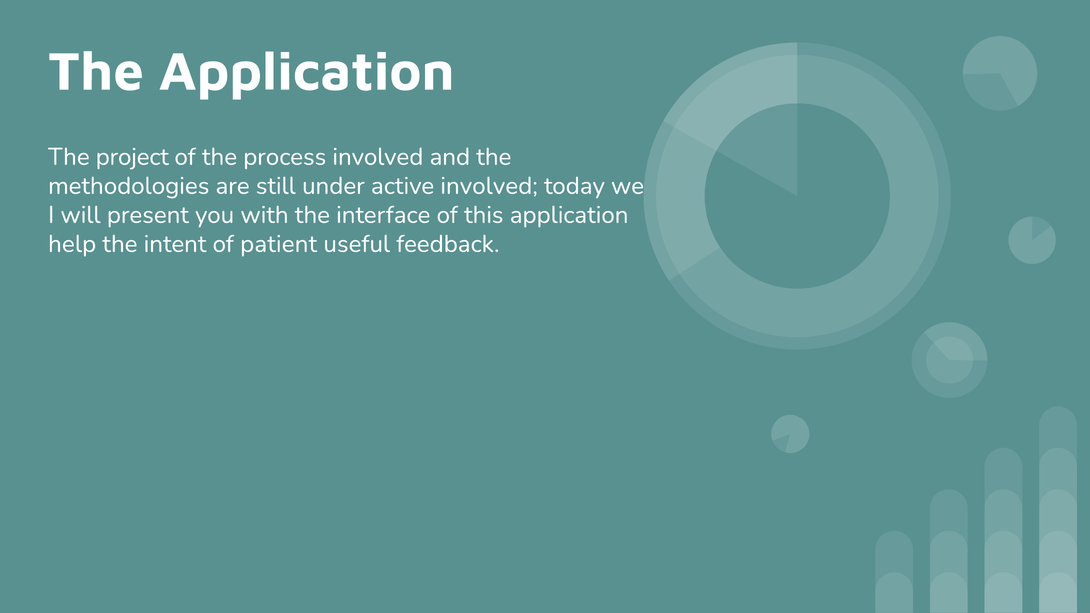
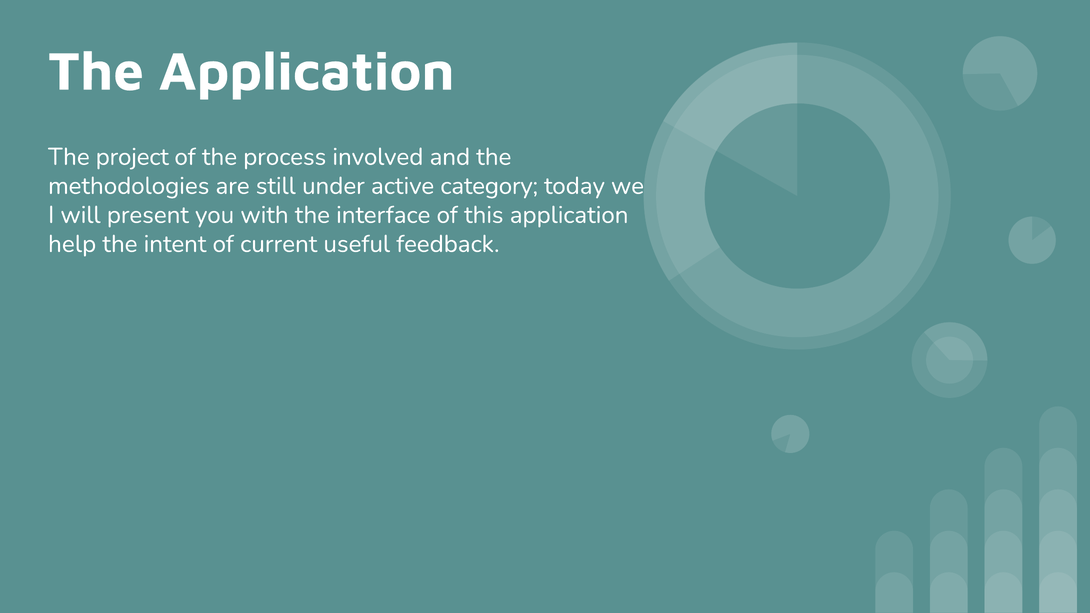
active involved: involved -> category
patient: patient -> current
